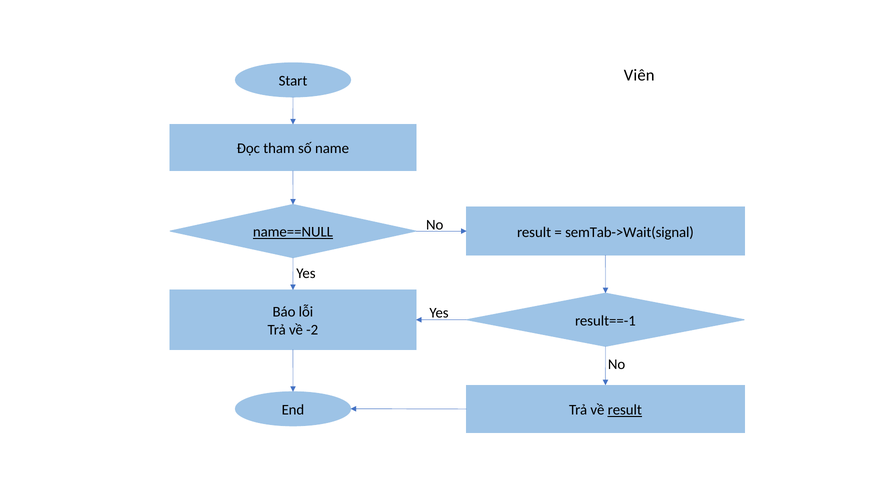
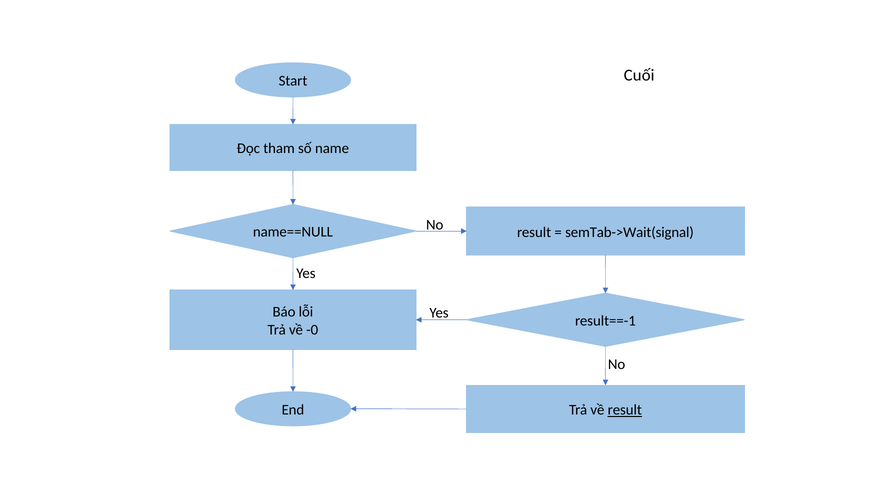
Viên: Viên -> Cuối
name==NULL underline: present -> none
-2: -2 -> -0
